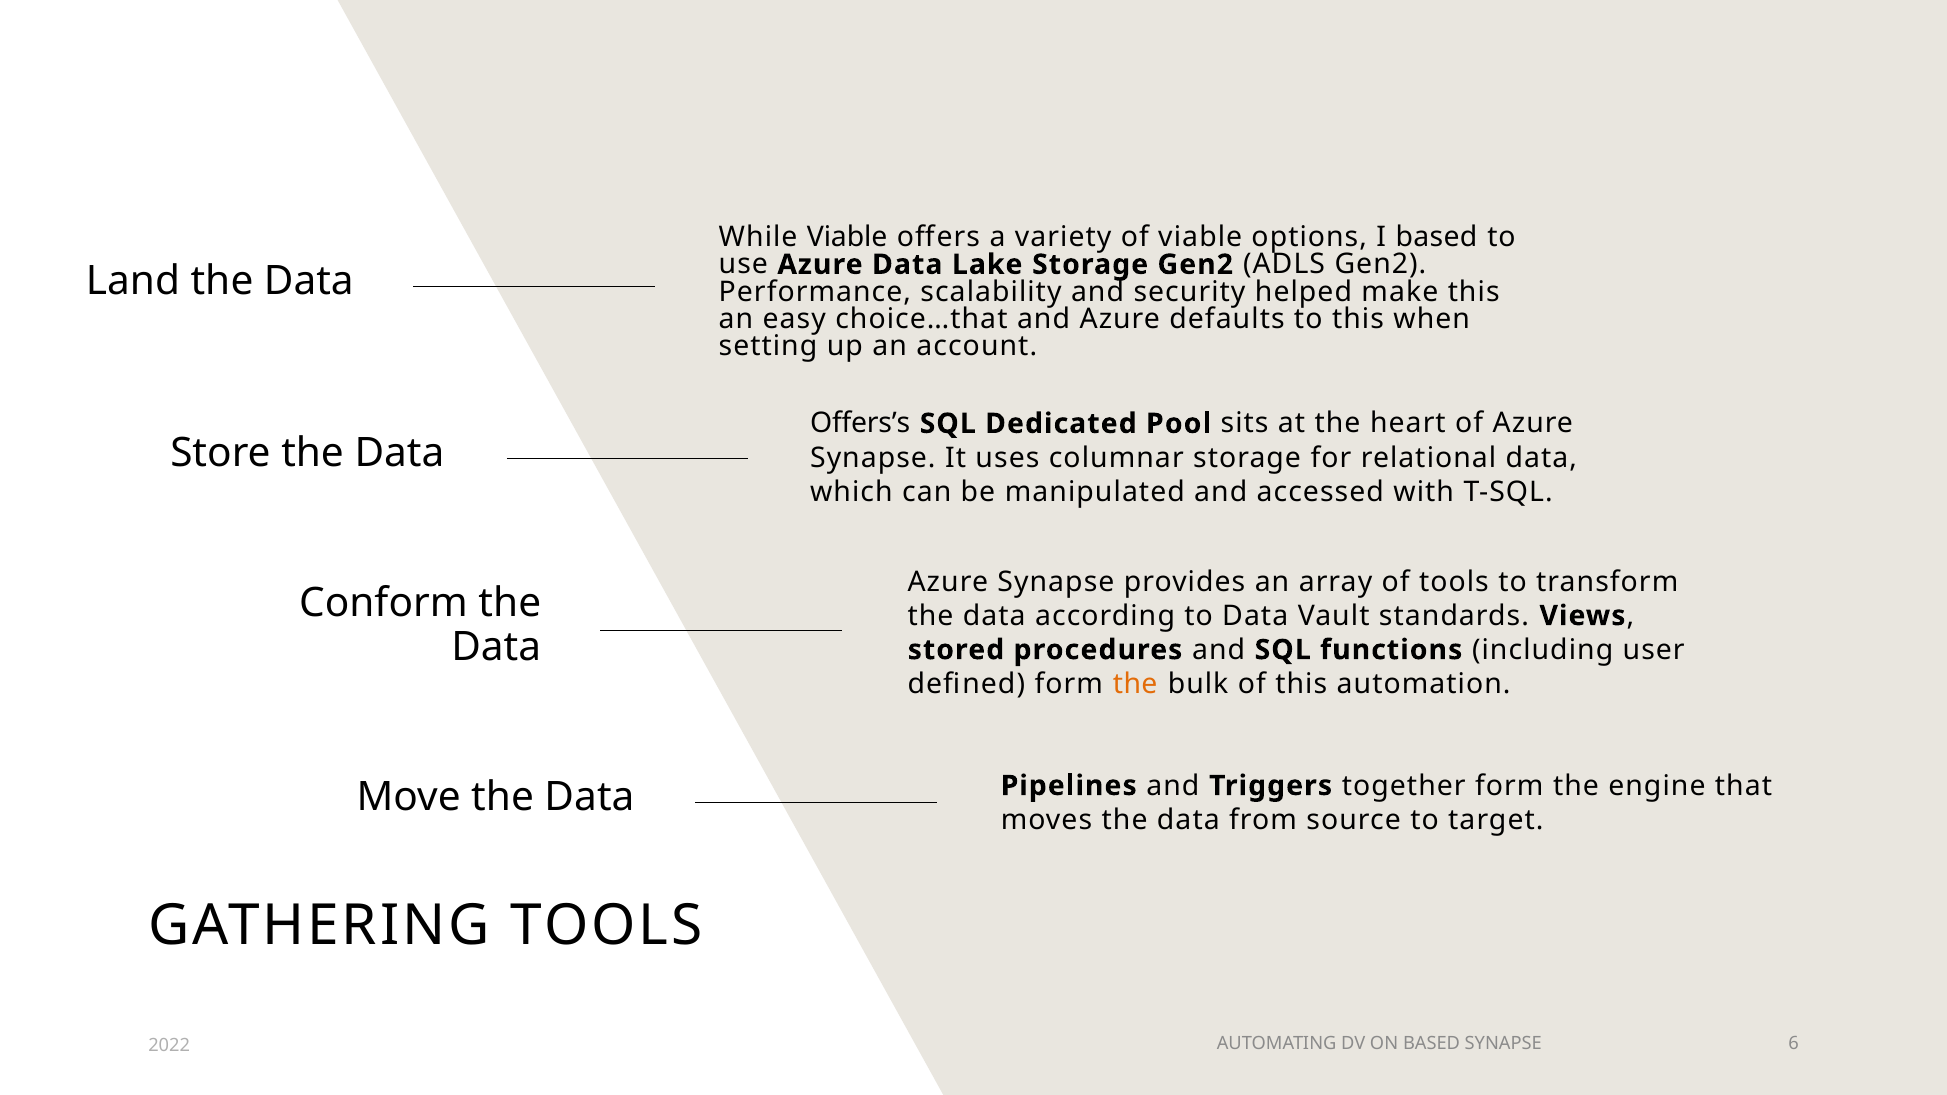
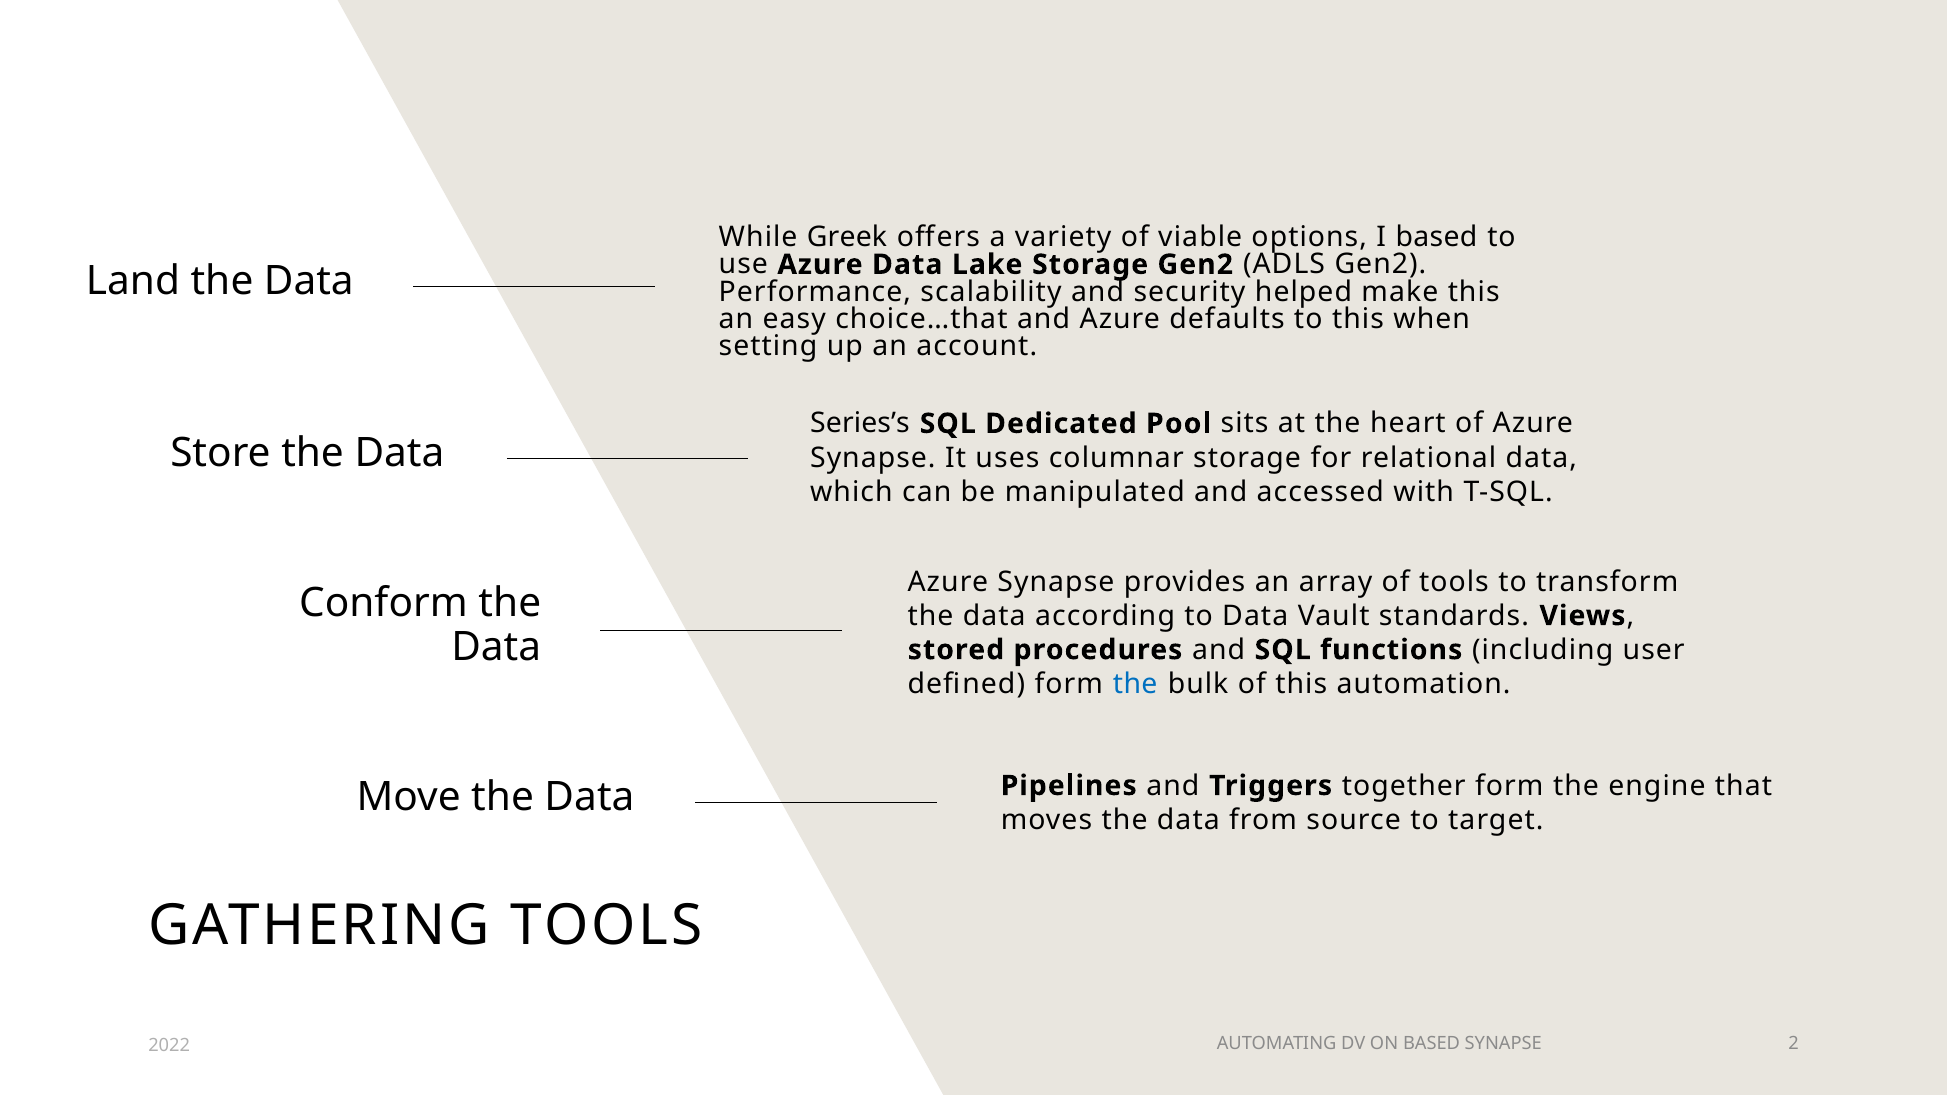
While Viable: Viable -> Greek
Offers’s: Offers’s -> Series’s
the at (1135, 684) colour: orange -> blue
6: 6 -> 2
